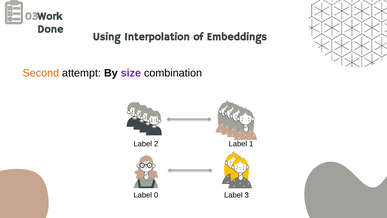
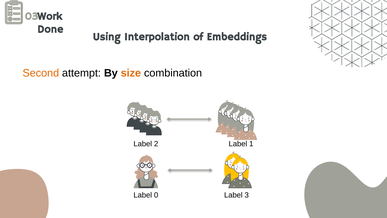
size colour: purple -> orange
